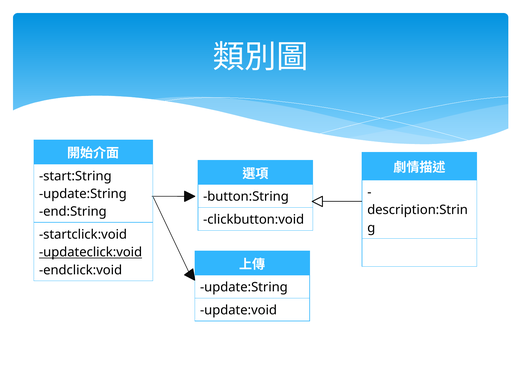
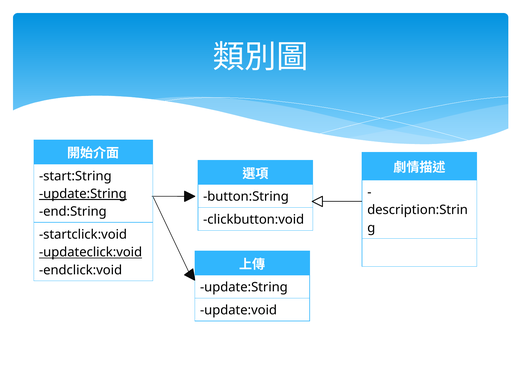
update:String at (83, 194) underline: none -> present
